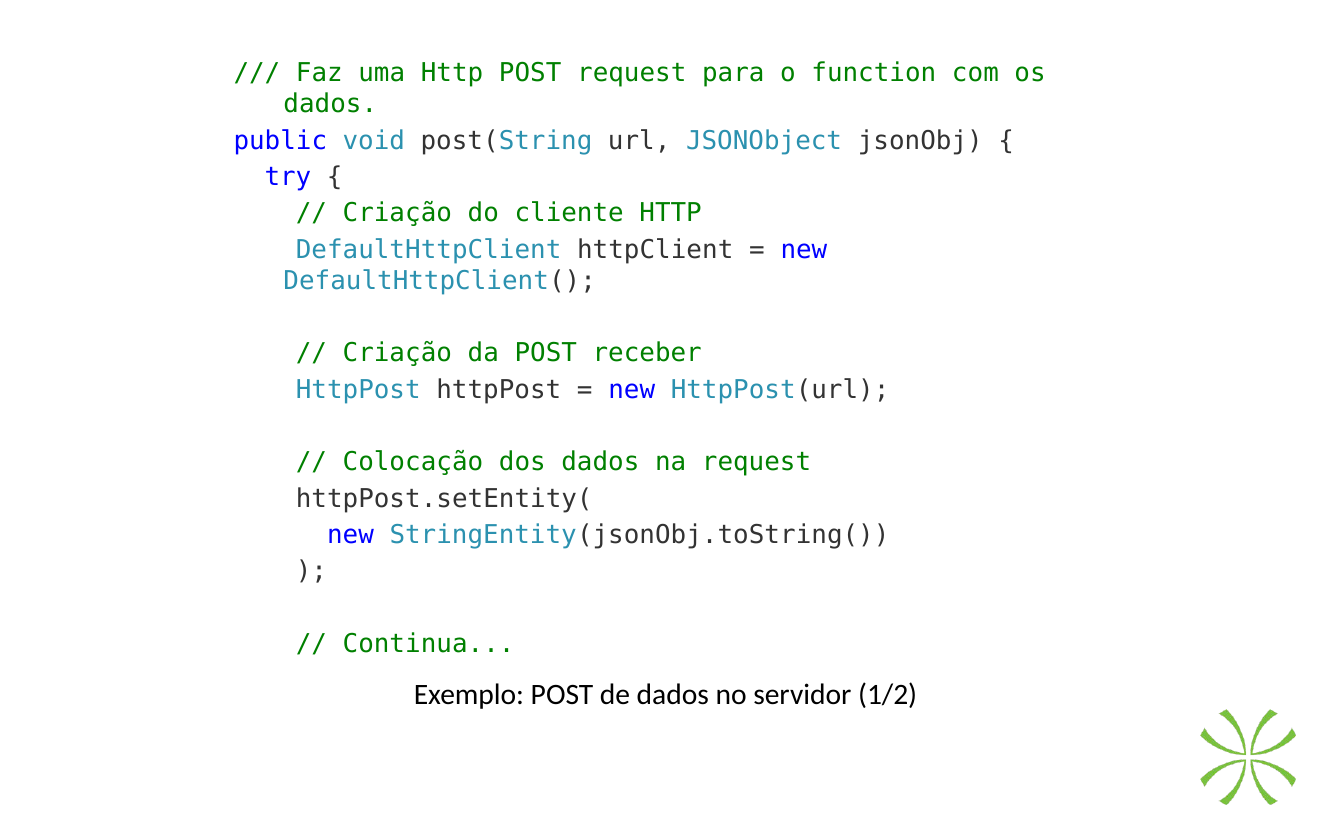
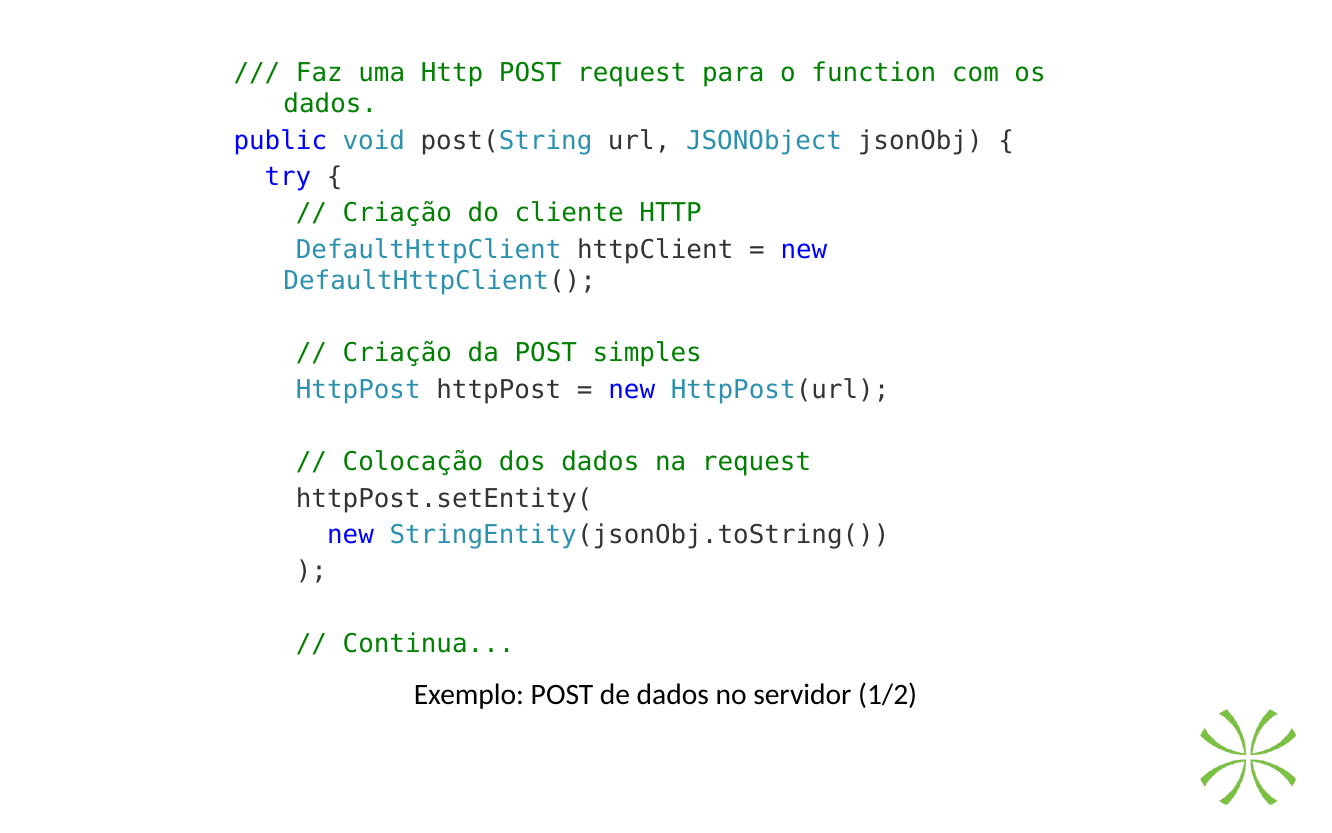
receber: receber -> simples
